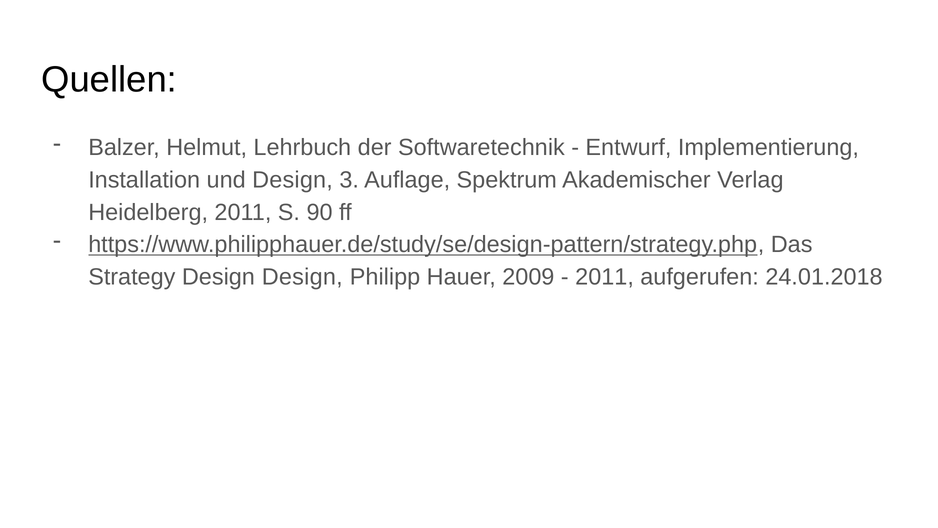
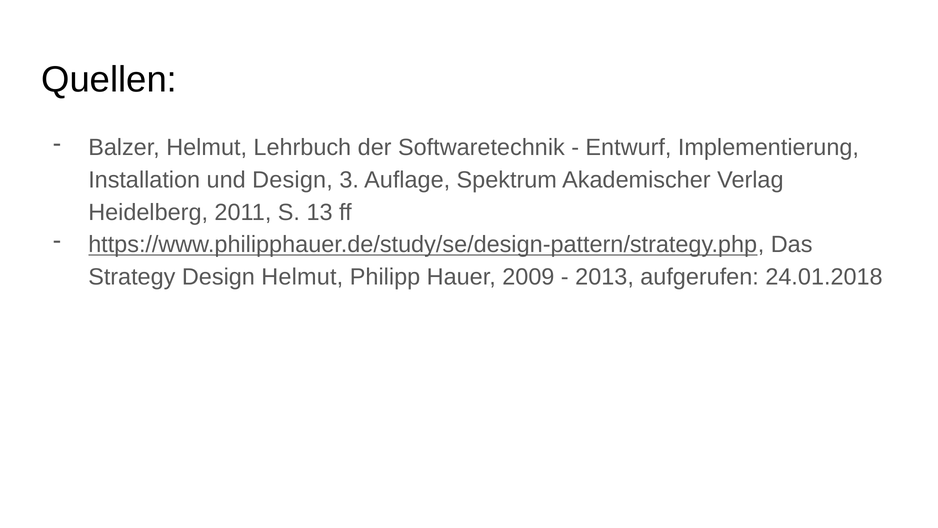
90: 90 -> 13
Design Design: Design -> Helmut
2011 at (605, 277): 2011 -> 2013
